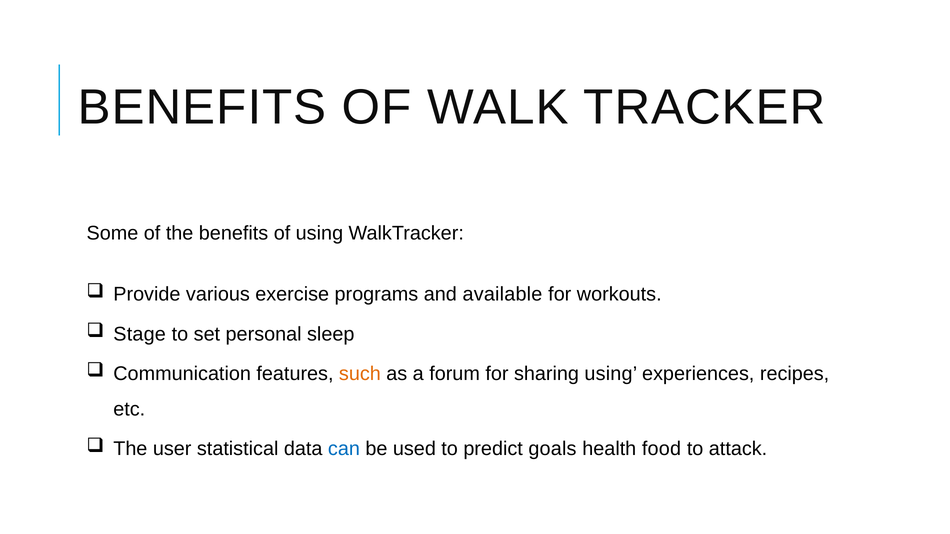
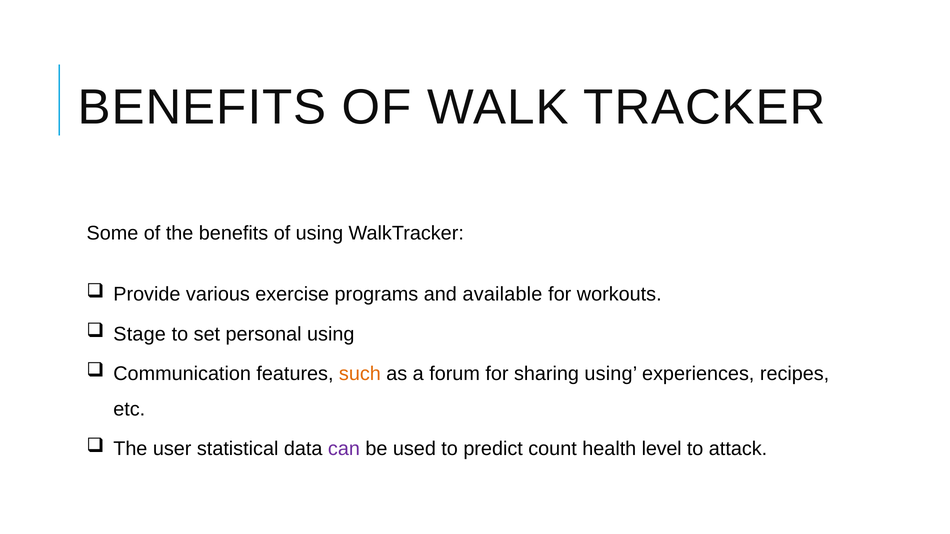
personal sleep: sleep -> using
can colour: blue -> purple
goals: goals -> count
food: food -> level
